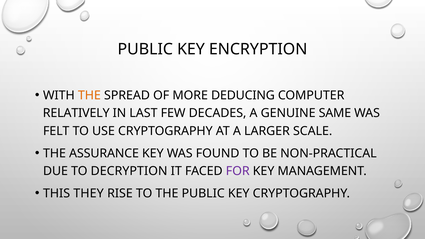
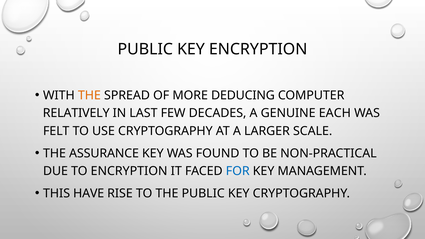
SAME: SAME -> EACH
TO DECRYPTION: DECRYPTION -> ENCRYPTION
FOR colour: purple -> blue
THEY: THEY -> HAVE
